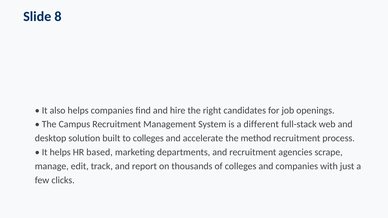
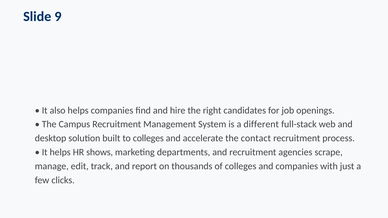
8: 8 -> 9
method: method -> contact
based: based -> shows
